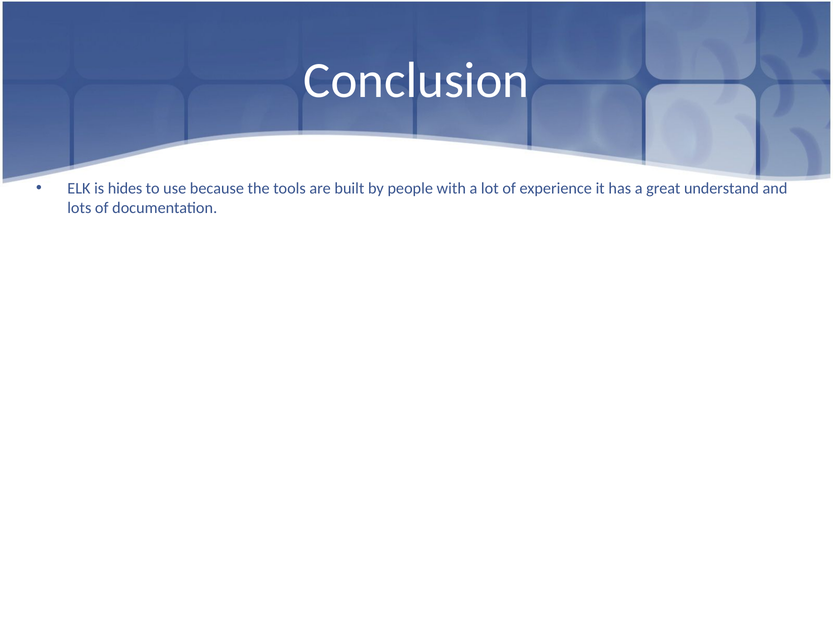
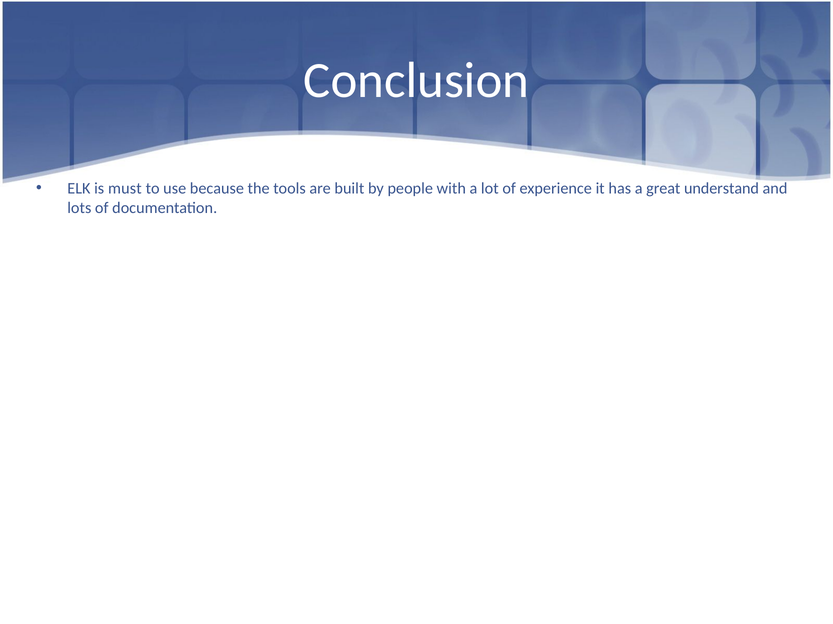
hides: hides -> must
